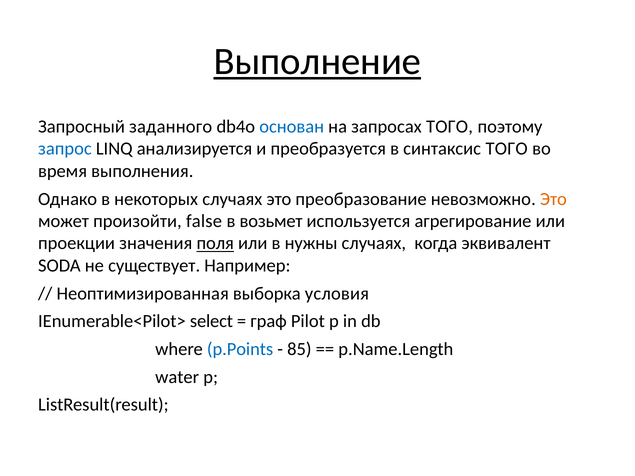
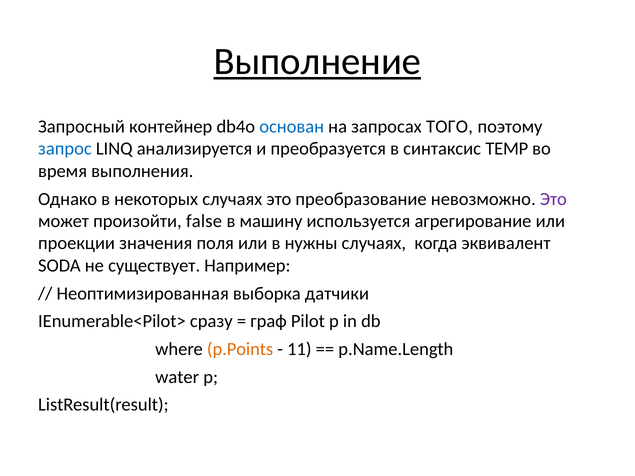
заданного: заданного -> контейнер
синтаксис ТОГО: ТОГО -> TEMP
Это at (553, 199) colour: orange -> purple
возьмет: возьмет -> машину
поля underline: present -> none
условия: условия -> датчики
select: select -> сразу
p.Points colour: blue -> orange
85: 85 -> 11
